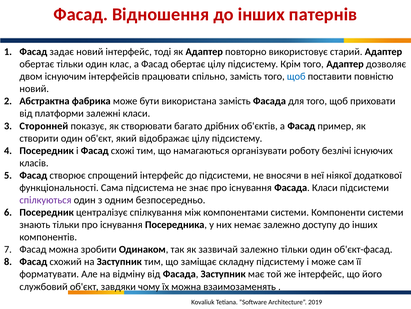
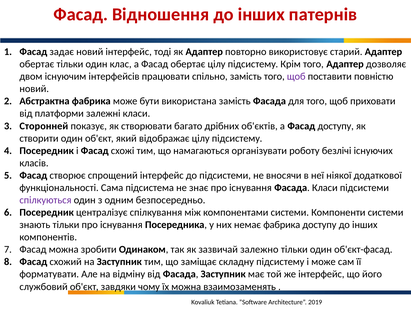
щоб at (296, 76) colour: blue -> purple
Фасад пример: пример -> доступу
немає залежно: залежно -> фабрика
